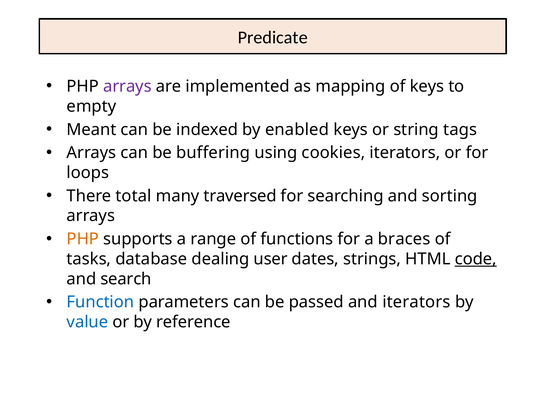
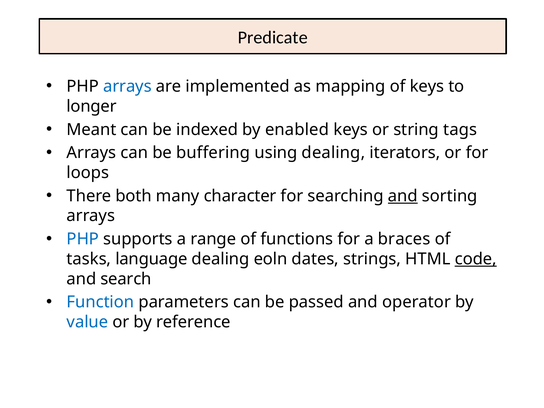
arrays at (127, 86) colour: purple -> blue
empty: empty -> longer
using cookies: cookies -> dealing
total: total -> both
traversed: traversed -> character
and at (403, 196) underline: none -> present
PHP at (83, 239) colour: orange -> blue
database: database -> language
user: user -> eoln
and iterators: iterators -> operator
